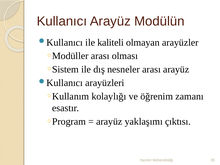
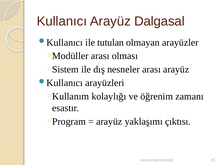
Modülün: Modülün -> Dalgasal
kaliteli: kaliteli -> tutulan
